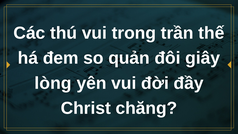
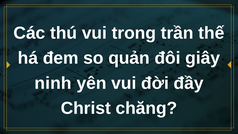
lòng: lòng -> ninh
